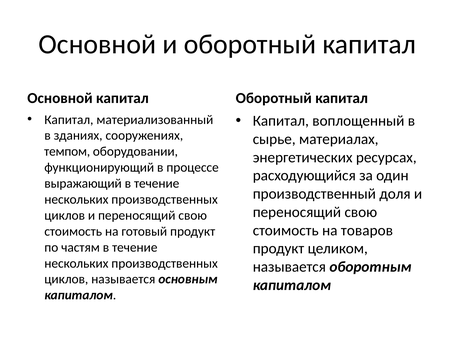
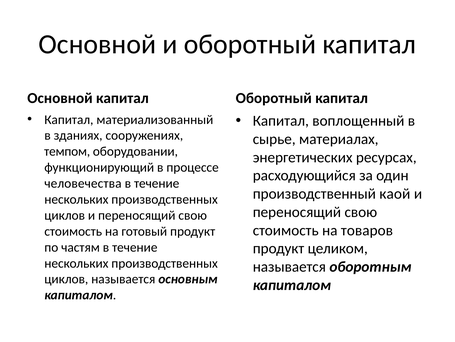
выражающий: выражающий -> человечества
доля: доля -> каой
